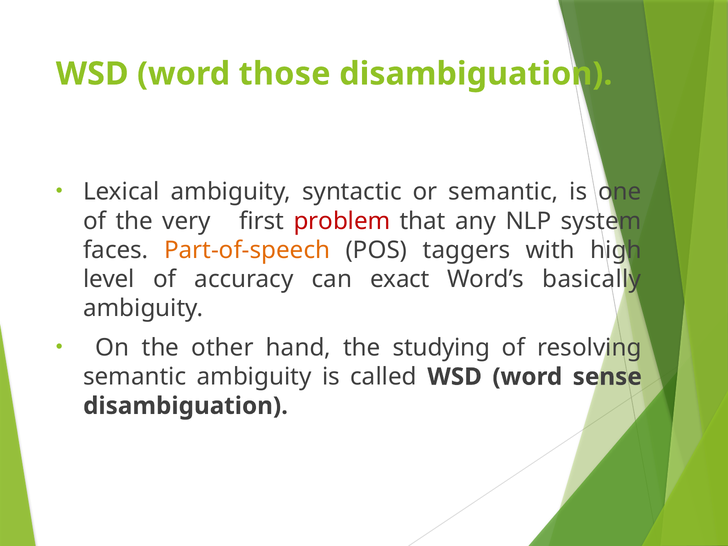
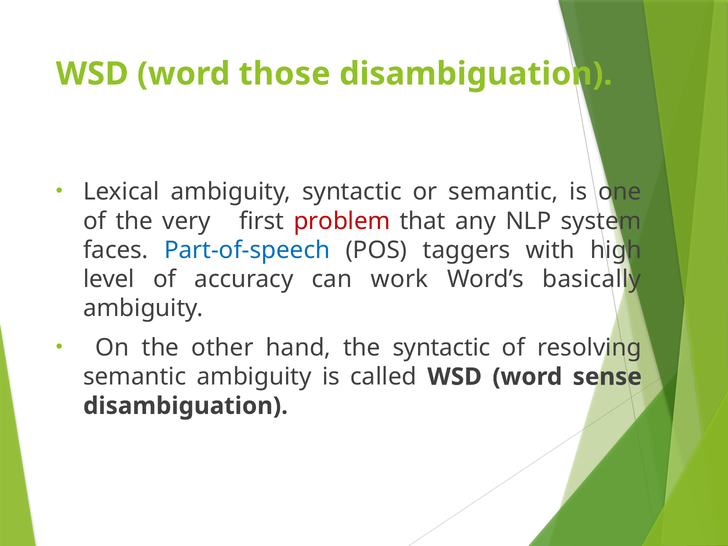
Part-of-speech colour: orange -> blue
exact: exact -> work
the studying: studying -> syntactic
